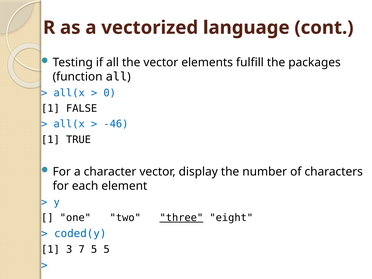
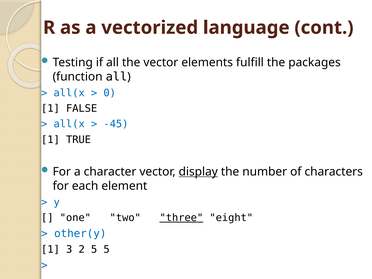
-46: -46 -> -45
display underline: none -> present
coded(y: coded(y -> other(y
7: 7 -> 2
